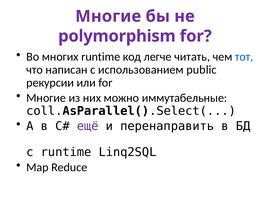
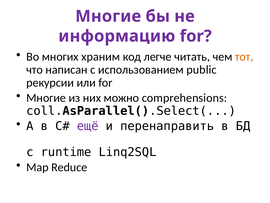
polymorphism: polymorphism -> информацию
многих runtime: runtime -> храним
тот colour: blue -> orange
иммутабельные: иммутабельные -> comprehensions
